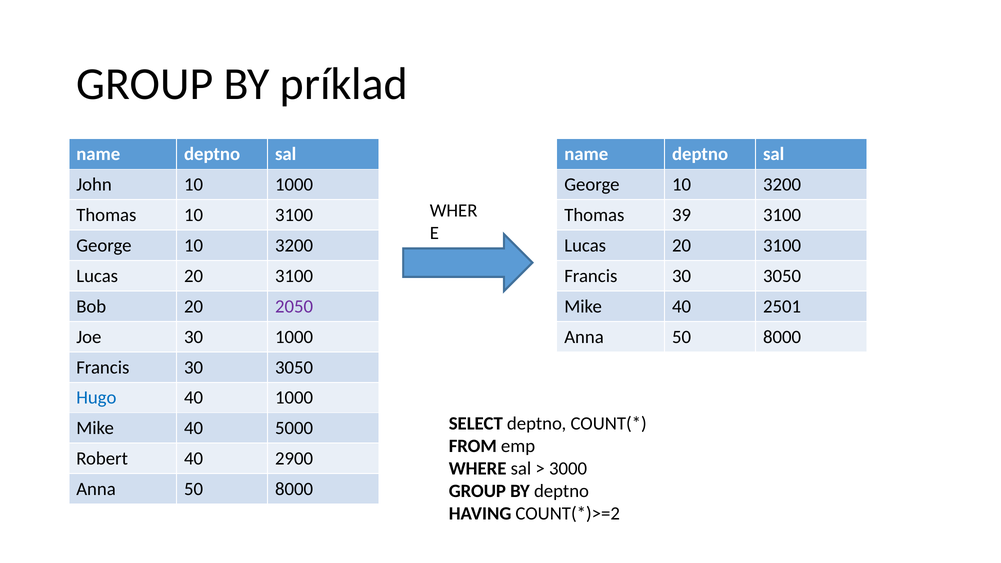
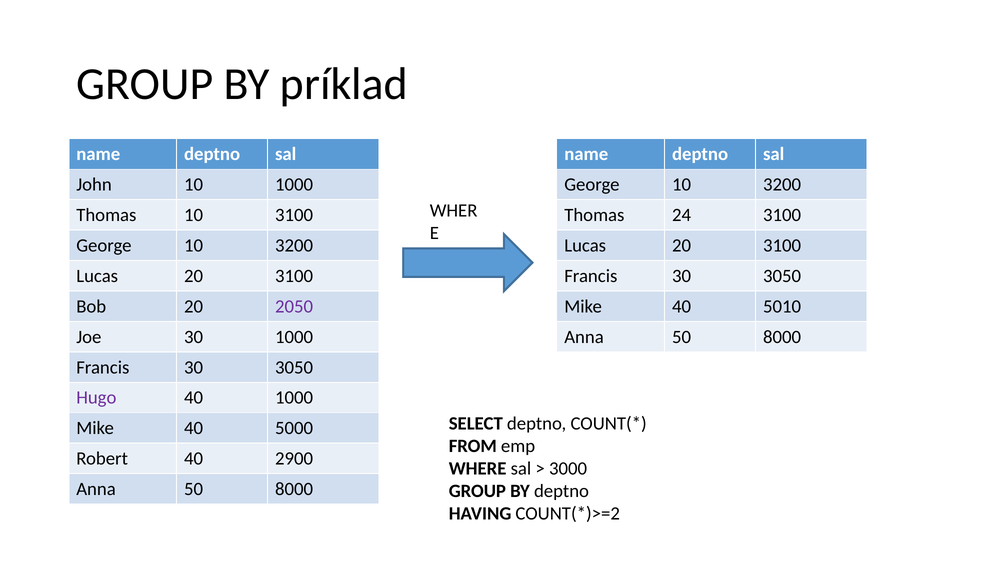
39: 39 -> 24
2501: 2501 -> 5010
Hugo colour: blue -> purple
